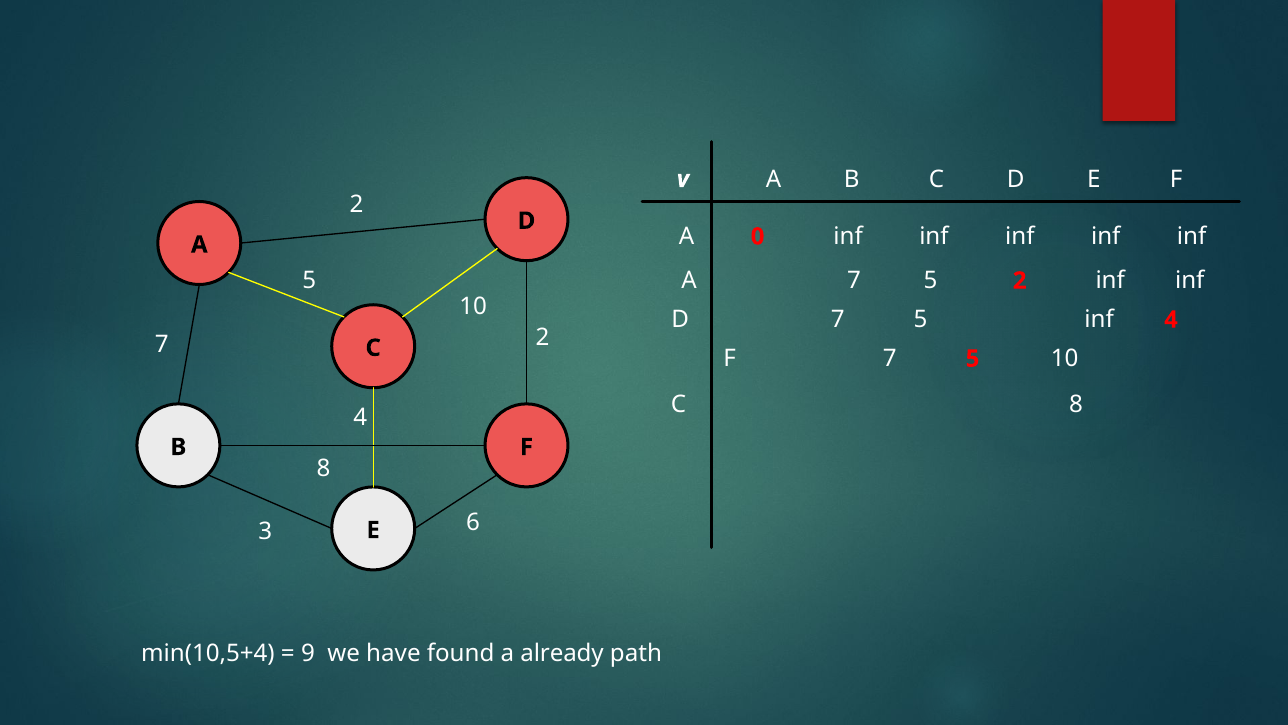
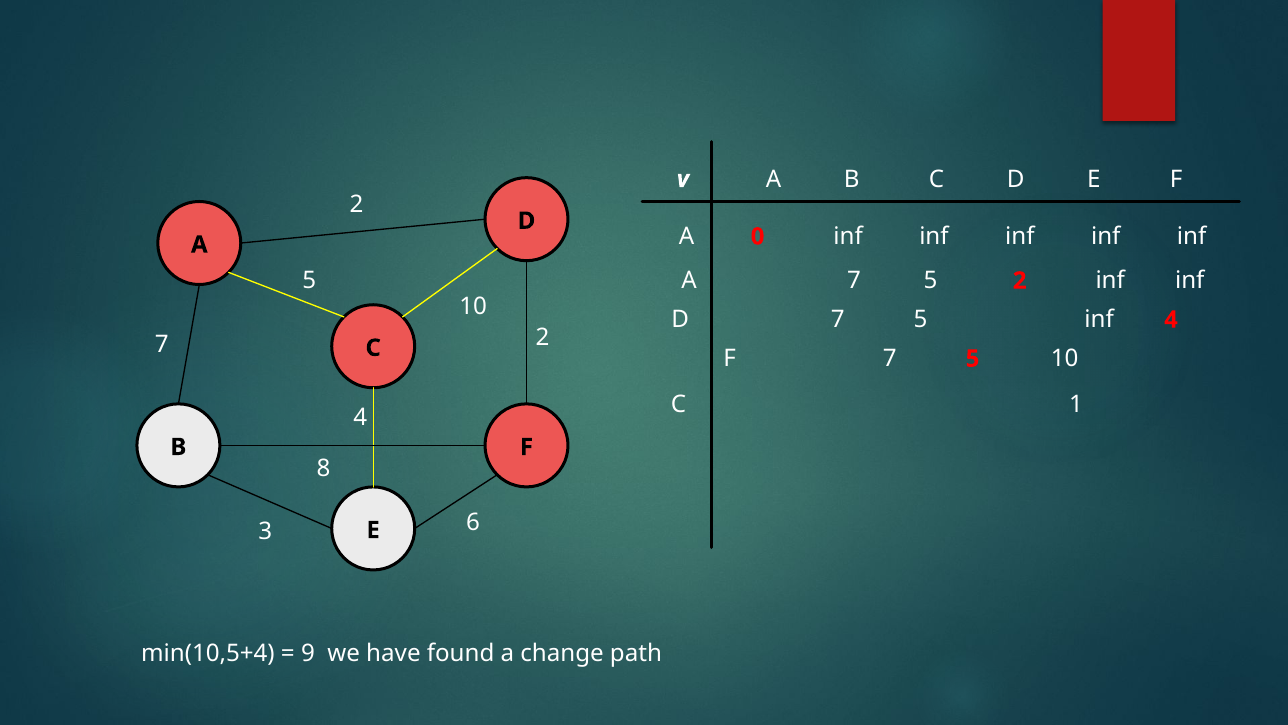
C 8: 8 -> 1
already: already -> change
